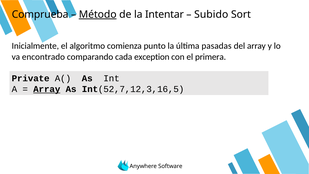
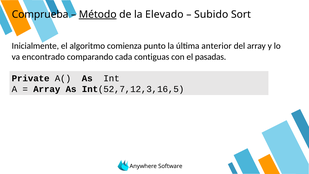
Intentar: Intentar -> Elevado
pasadas: pasadas -> anterior
exception: exception -> contiguas
primera: primera -> pasadas
Array at (47, 89) underline: present -> none
